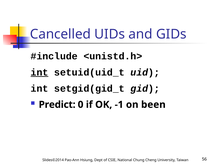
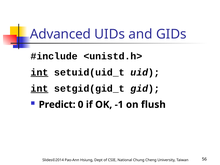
Cancelled: Cancelled -> Advanced
int at (39, 88) underline: none -> present
been: been -> flush
